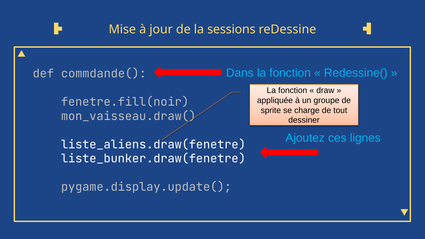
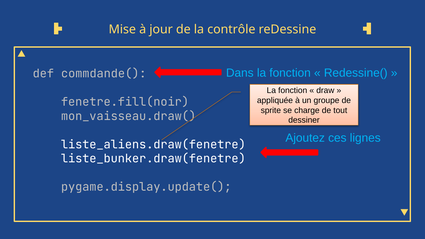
sessions: sessions -> contrôle
